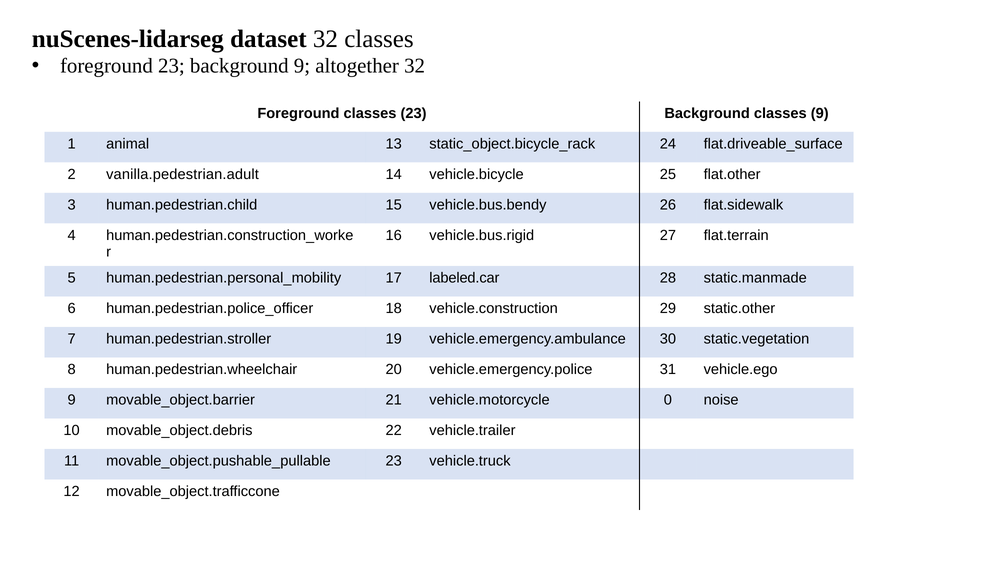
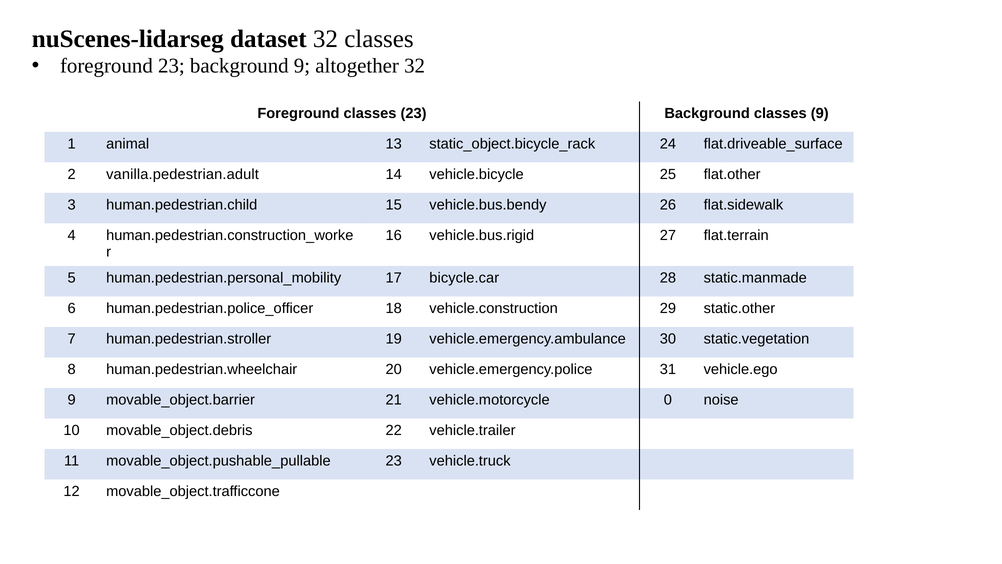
labeled.car: labeled.car -> bicycle.car
